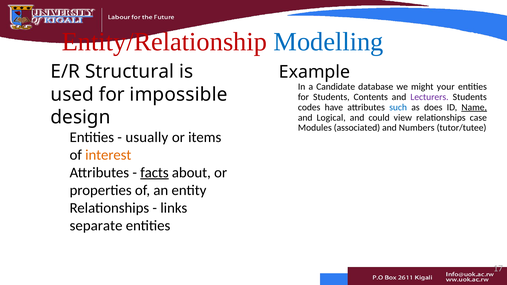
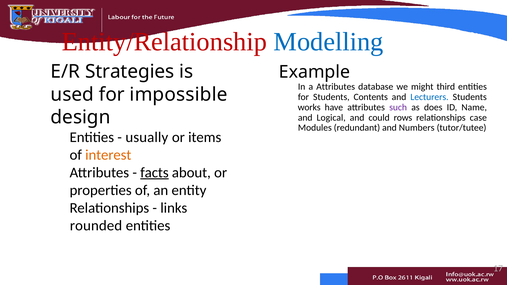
Structural: Structural -> Strategies
a Candidate: Candidate -> Attributes
your: your -> third
Lecturers colour: purple -> blue
codes: codes -> works
such colour: blue -> purple
Name underline: present -> none
view: view -> rows
associated: associated -> redundant
separate: separate -> rounded
